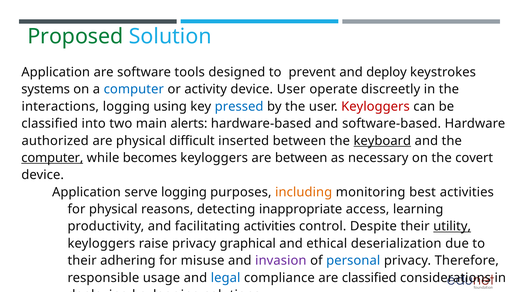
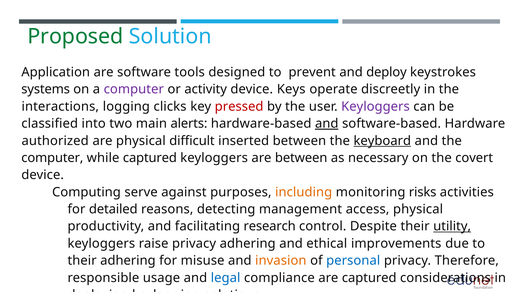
computer at (134, 89) colour: blue -> purple
device User: User -> Keys
using: using -> clicks
pressed colour: blue -> red
Keyloggers at (375, 106) colour: red -> purple
and at (327, 124) underline: none -> present
computer at (52, 158) underline: present -> none
while becomes: becomes -> captured
Application at (86, 192): Application -> Computing
serve logging: logging -> against
best: best -> risks
for physical: physical -> detailed
inappropriate: inappropriate -> management
access learning: learning -> physical
facilitating activities: activities -> research
privacy graphical: graphical -> adhering
deserialization: deserialization -> improvements
invasion colour: purple -> orange
are classified: classified -> captured
